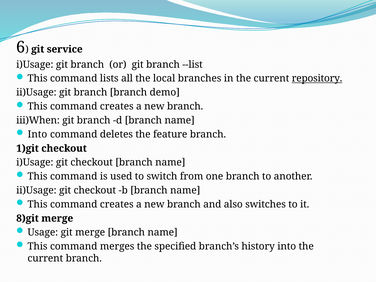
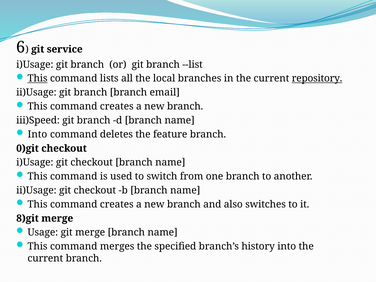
This at (38, 78) underline: none -> present
demo: demo -> email
iii)When: iii)When -> iii)Speed
1)git: 1)git -> 0)git
